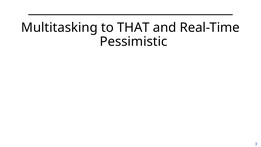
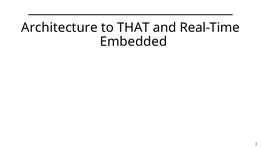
Multitasking: Multitasking -> Architecture
Pessimistic: Pessimistic -> Embedded
